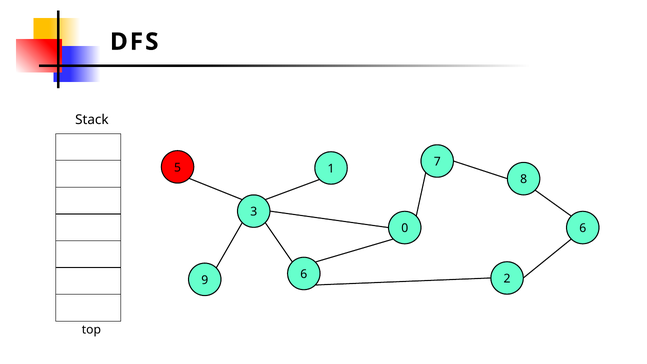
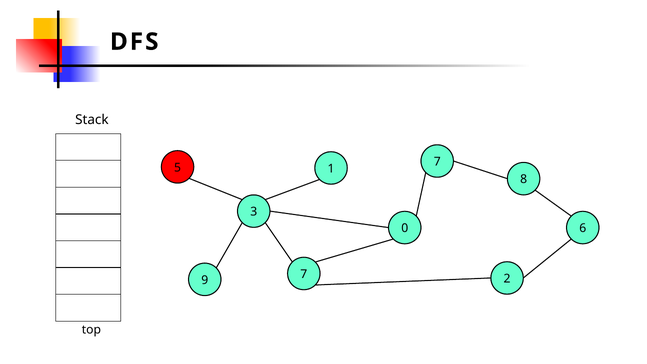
9 6: 6 -> 7
